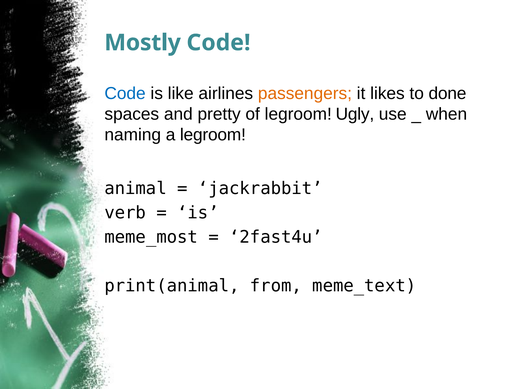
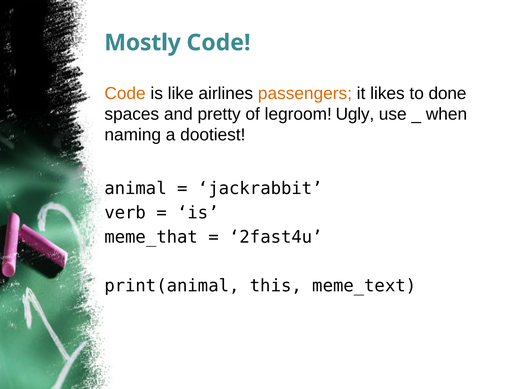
Code at (125, 93) colour: blue -> orange
a legroom: legroom -> dootiest
meme_most: meme_most -> meme_that
from: from -> this
